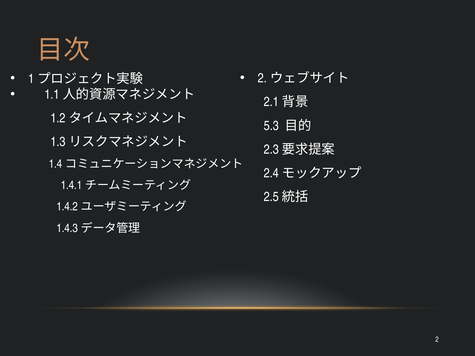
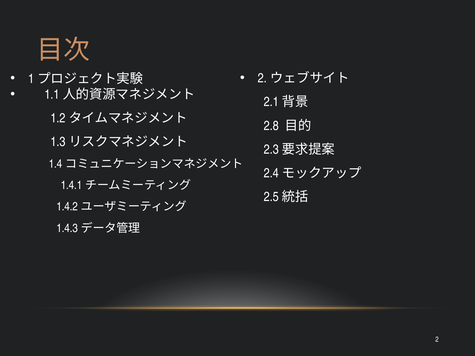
5.3: 5.3 -> 2.8
